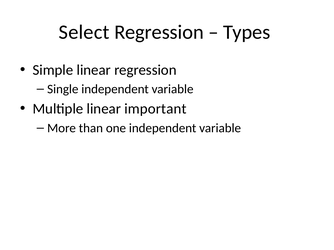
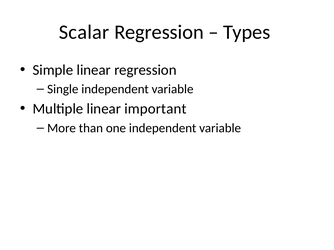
Select: Select -> Scalar
